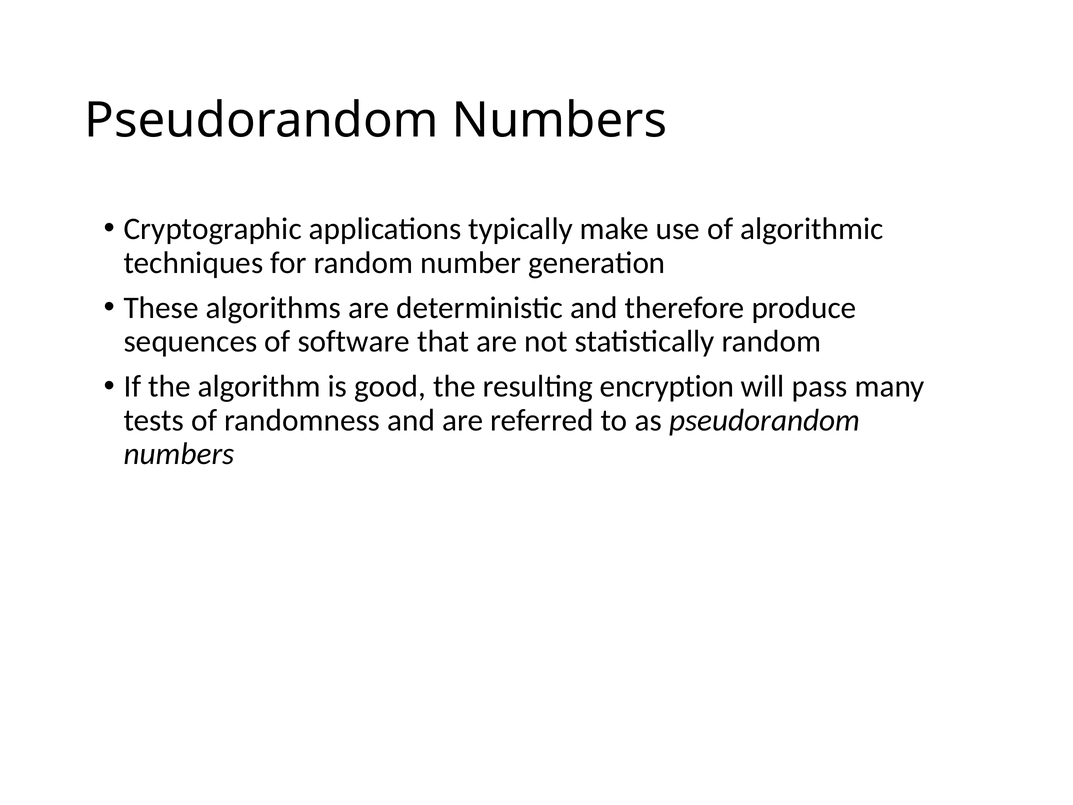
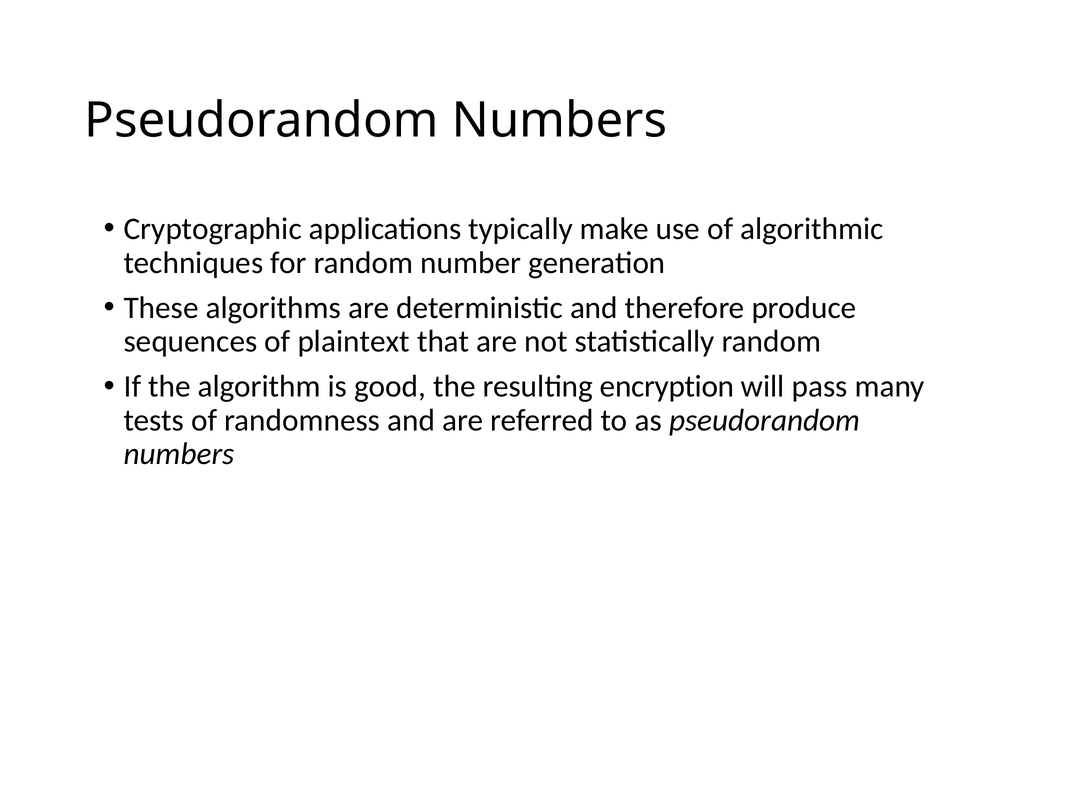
software: software -> plaintext
